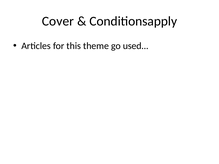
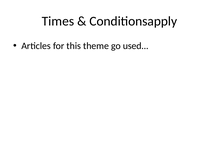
Cover: Cover -> Times
